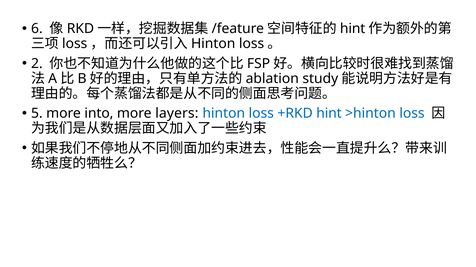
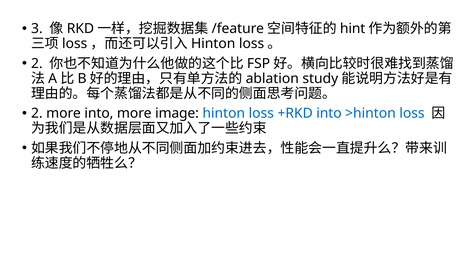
6: 6 -> 3
5 at (37, 114): 5 -> 2
layers: layers -> image
+RKD hint: hint -> into
